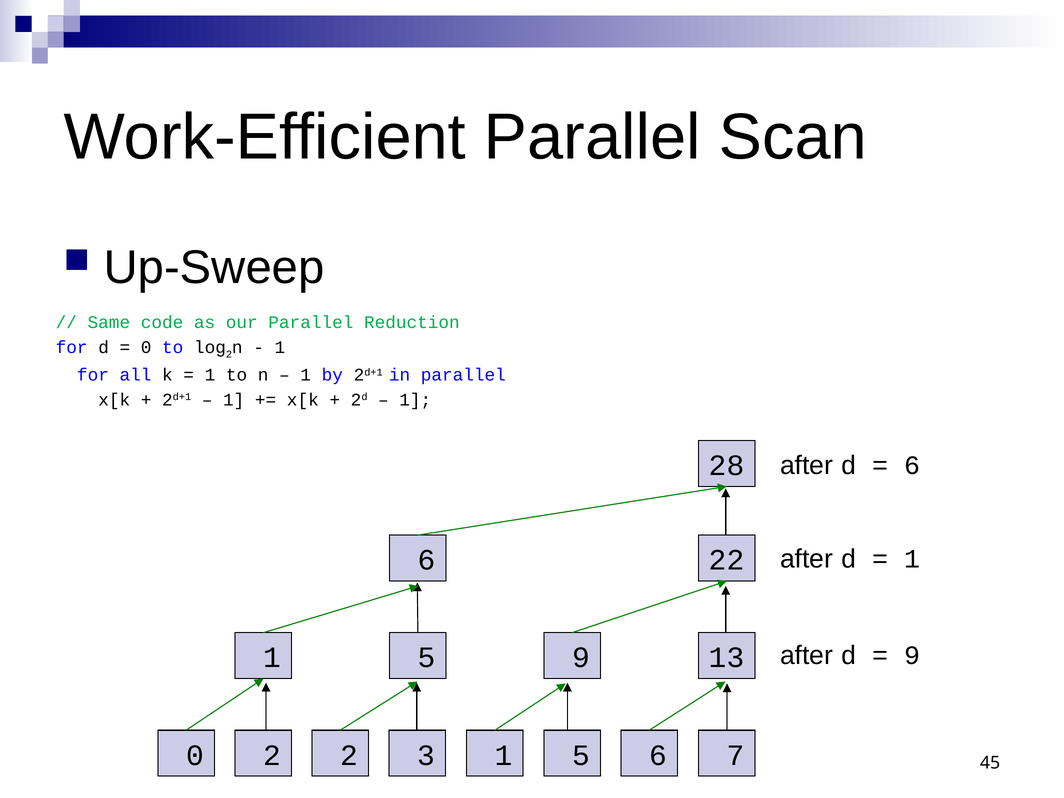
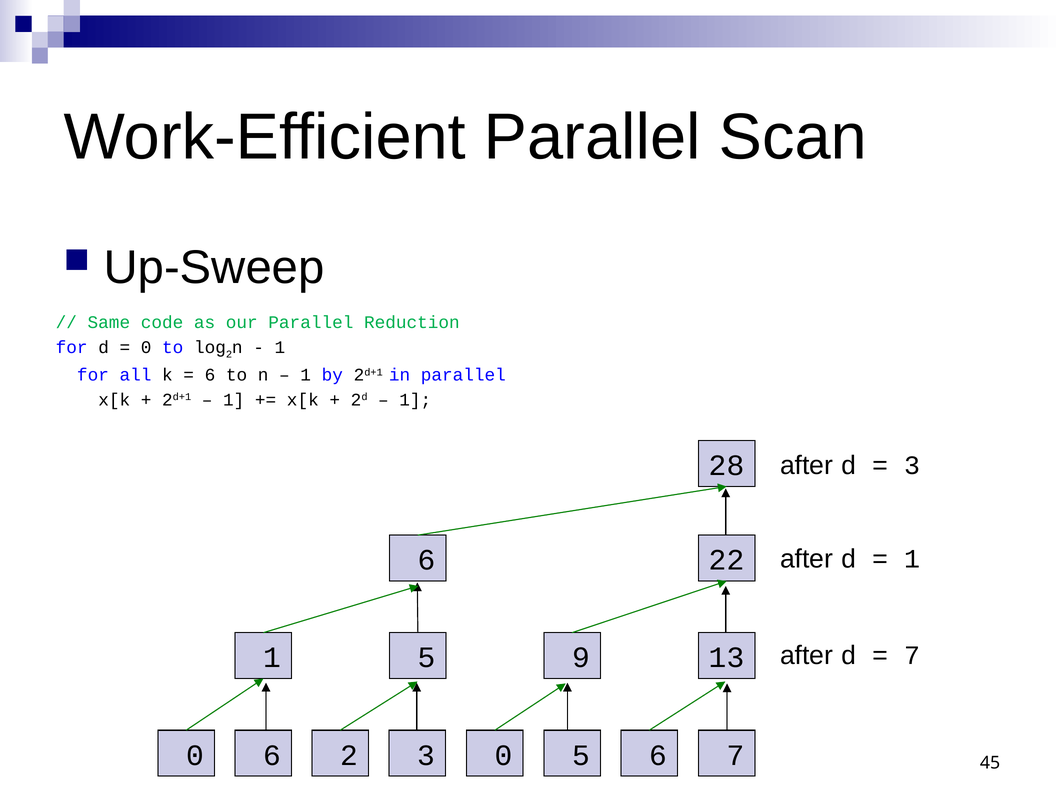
1 at (210, 375): 1 -> 6
6 at (912, 466): 6 -> 3
9 at (912, 656): 9 -> 7
2 at (272, 755): 2 -> 6
3 1: 1 -> 0
